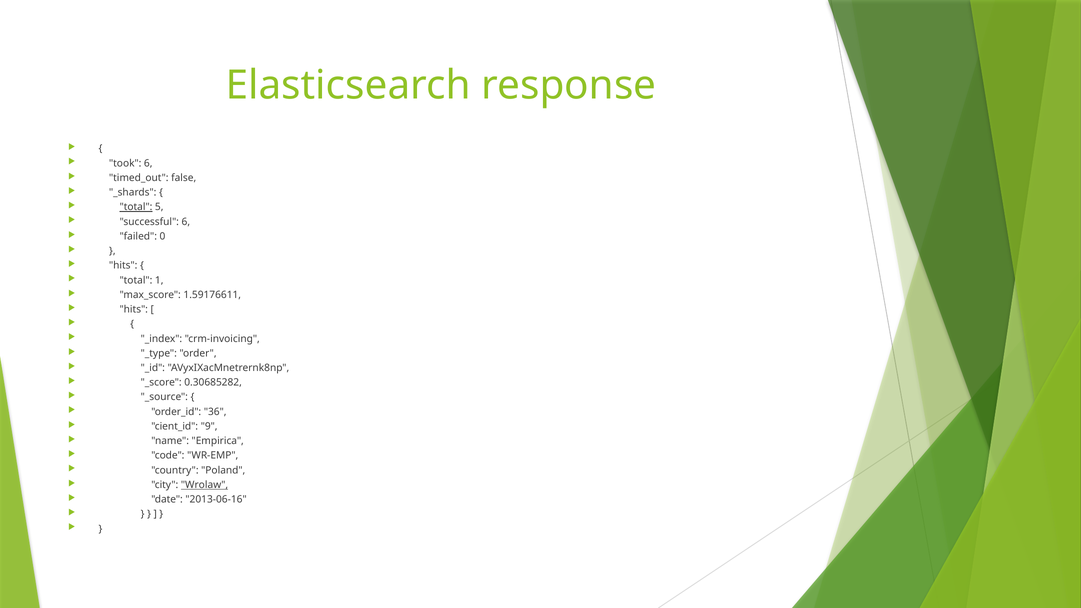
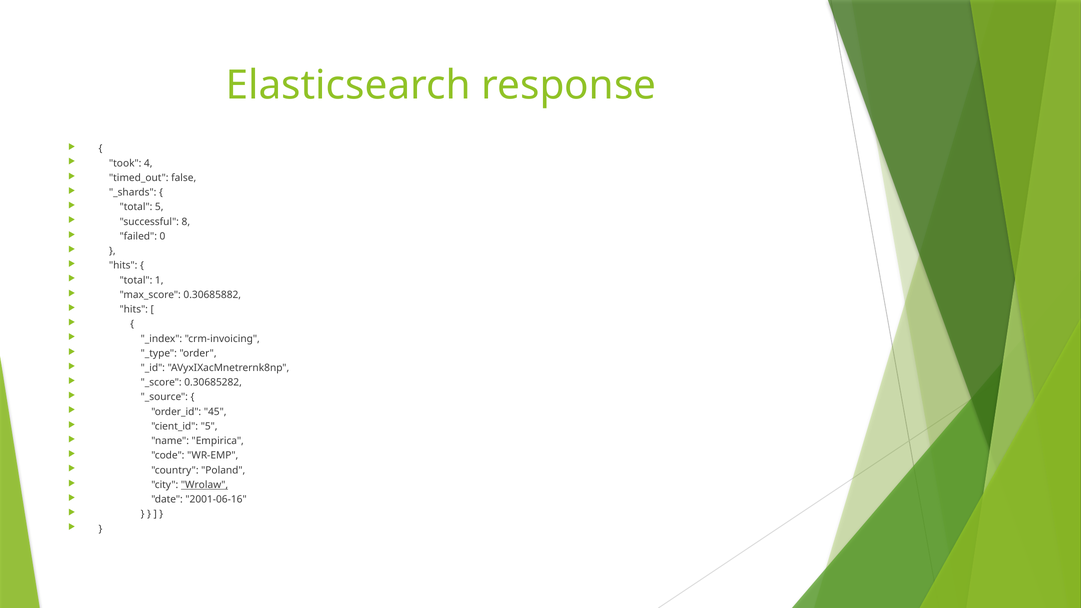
took 6: 6 -> 4
total at (136, 207) underline: present -> none
successful 6: 6 -> 8
1.59176611: 1.59176611 -> 0.30685882
36: 36 -> 45
cient_id 9: 9 -> 5
2013-06-16: 2013-06-16 -> 2001-06-16
